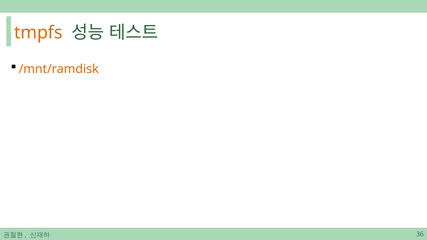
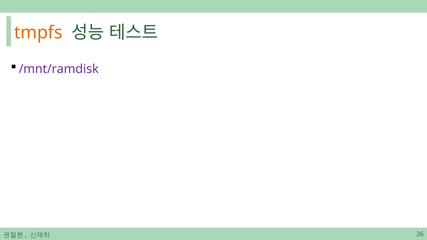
/mnt/ramdisk colour: orange -> purple
